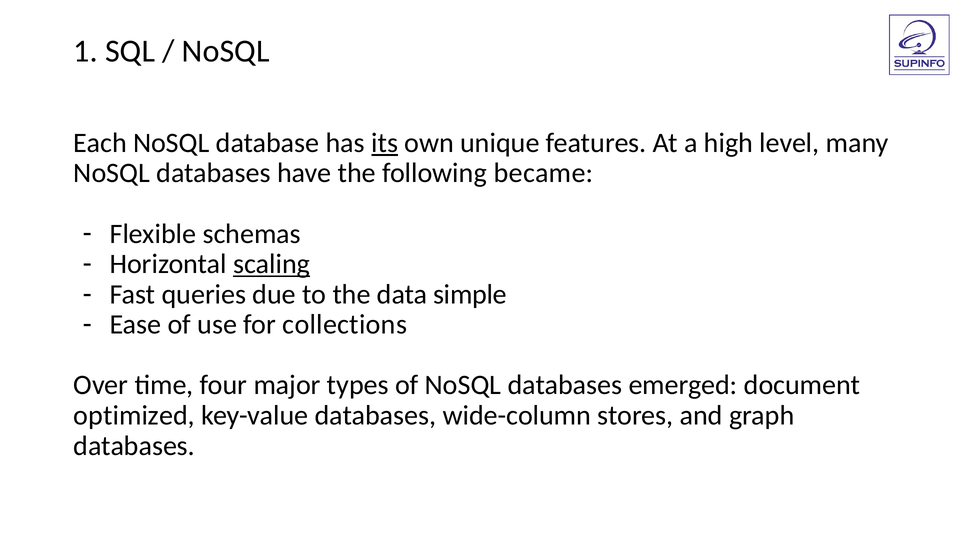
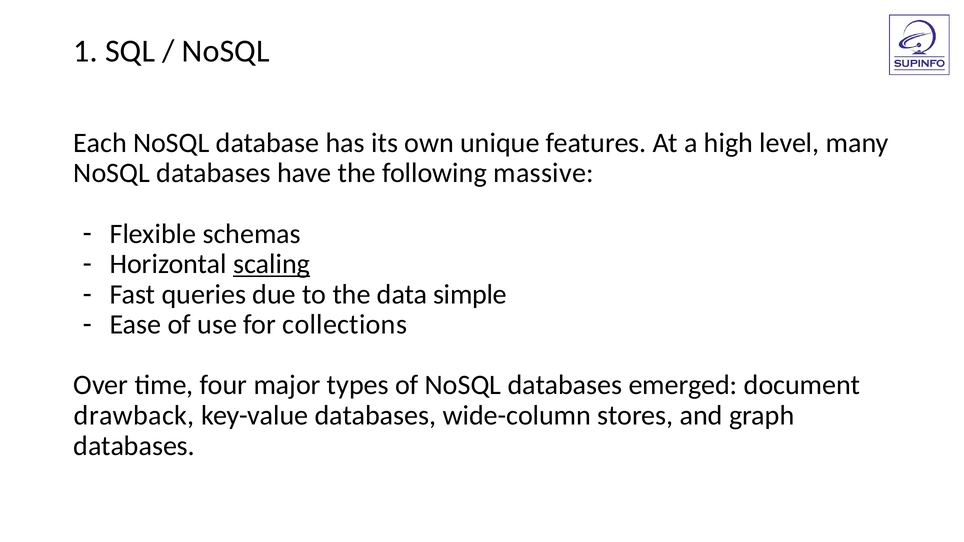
its underline: present -> none
became: became -> massive
optimized: optimized -> drawback
